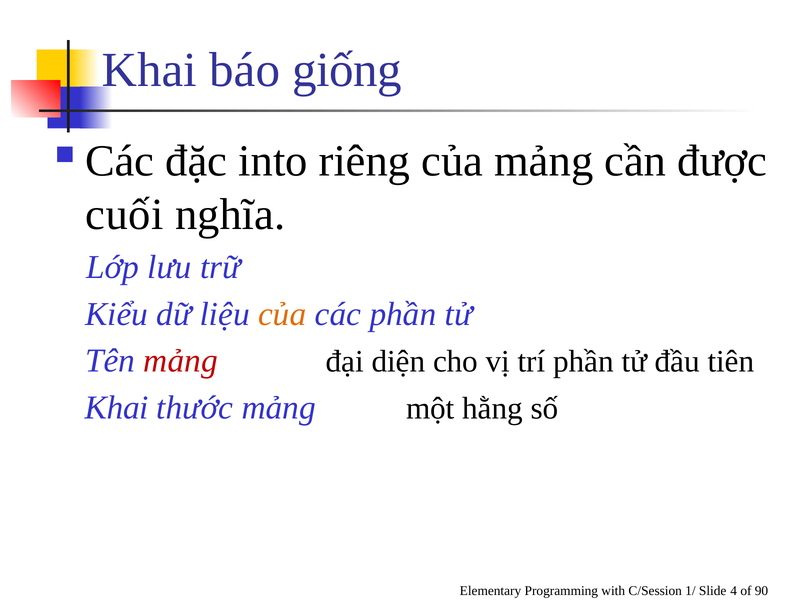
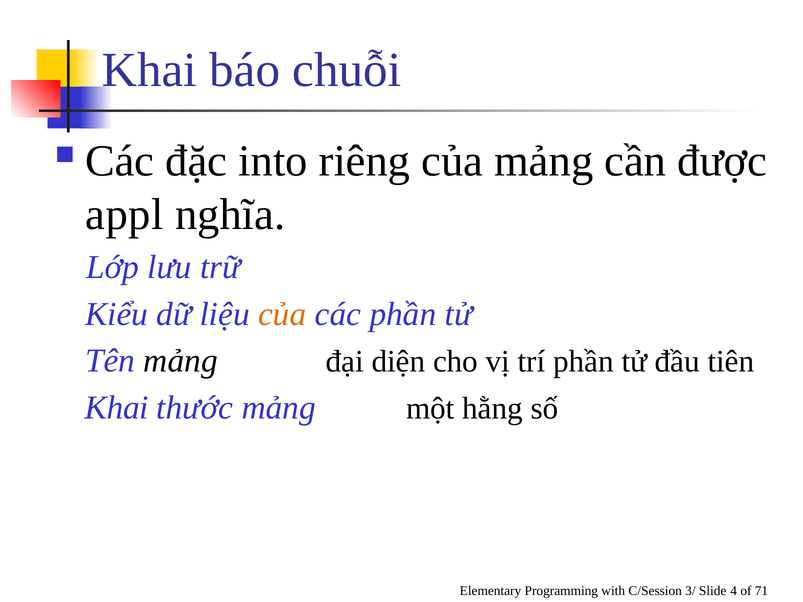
giống: giống -> chuỗi
cuối: cuối -> appl
mảng at (181, 361) colour: red -> black
1/: 1/ -> 3/
90: 90 -> 71
